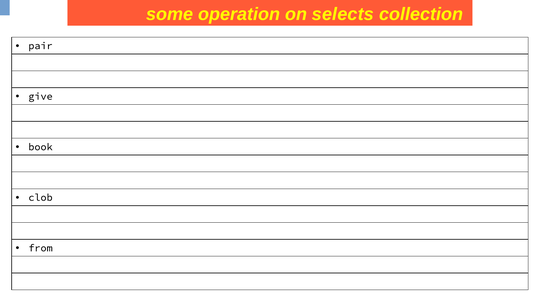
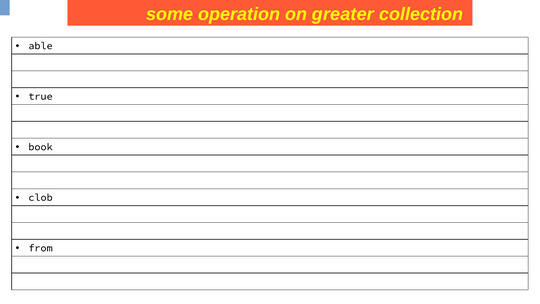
selects: selects -> greater
pair: pair -> able
give: give -> true
